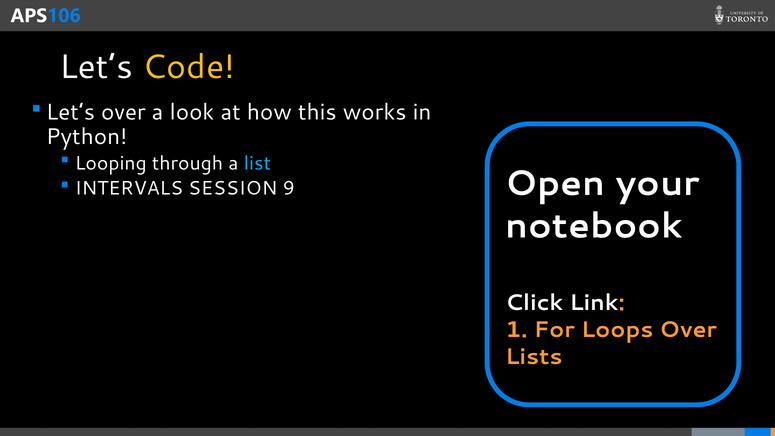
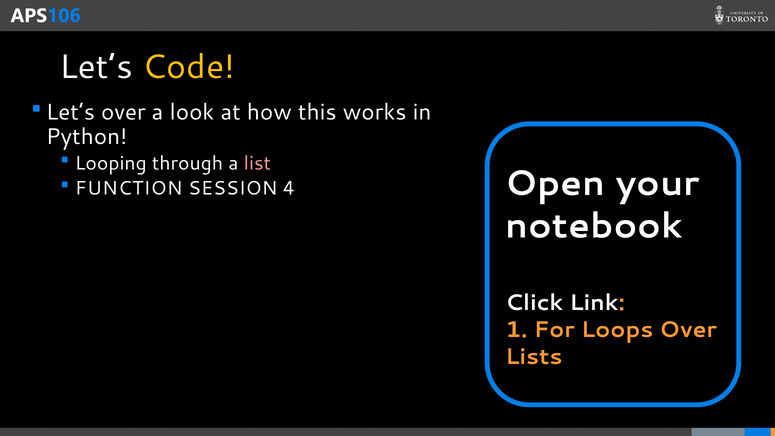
list colour: light blue -> pink
INTERVALS: INTERVALS -> FUNCTION
9: 9 -> 4
